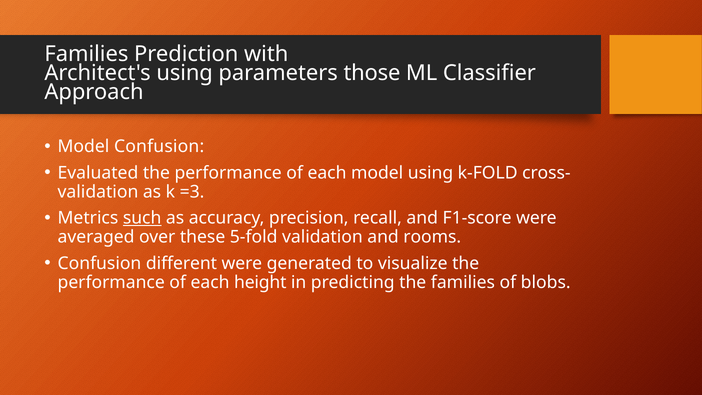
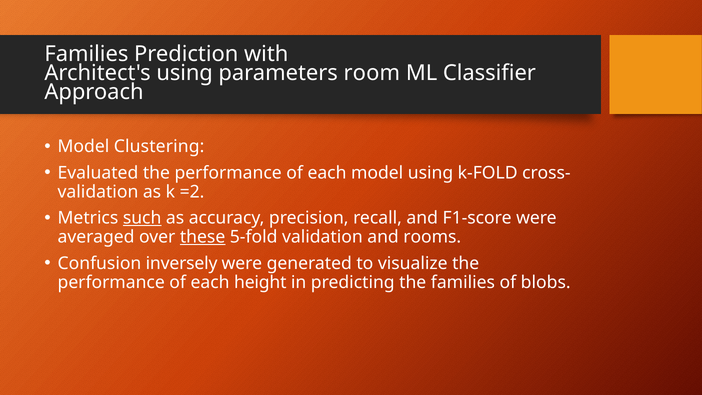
those: those -> room
Model Confusion: Confusion -> Clustering
=3: =3 -> =2
these underline: none -> present
different: different -> inversely
